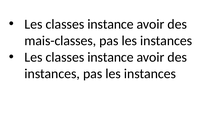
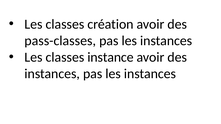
instance at (110, 24): instance -> création
mais-classes: mais-classes -> pass-classes
